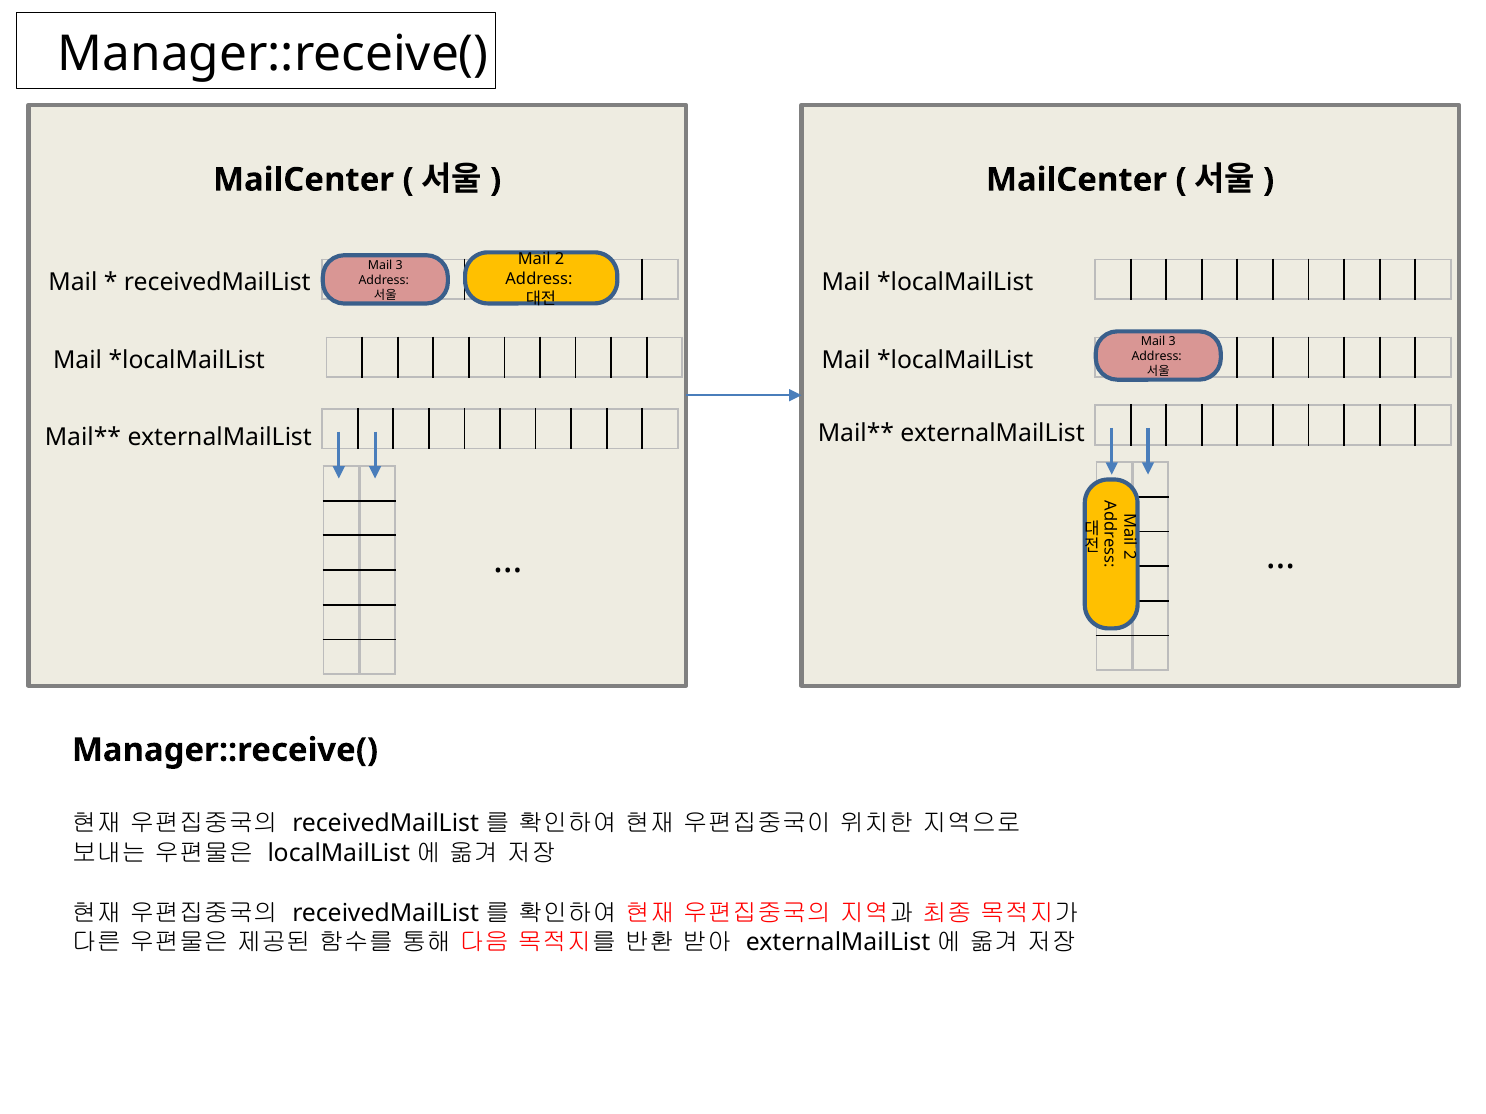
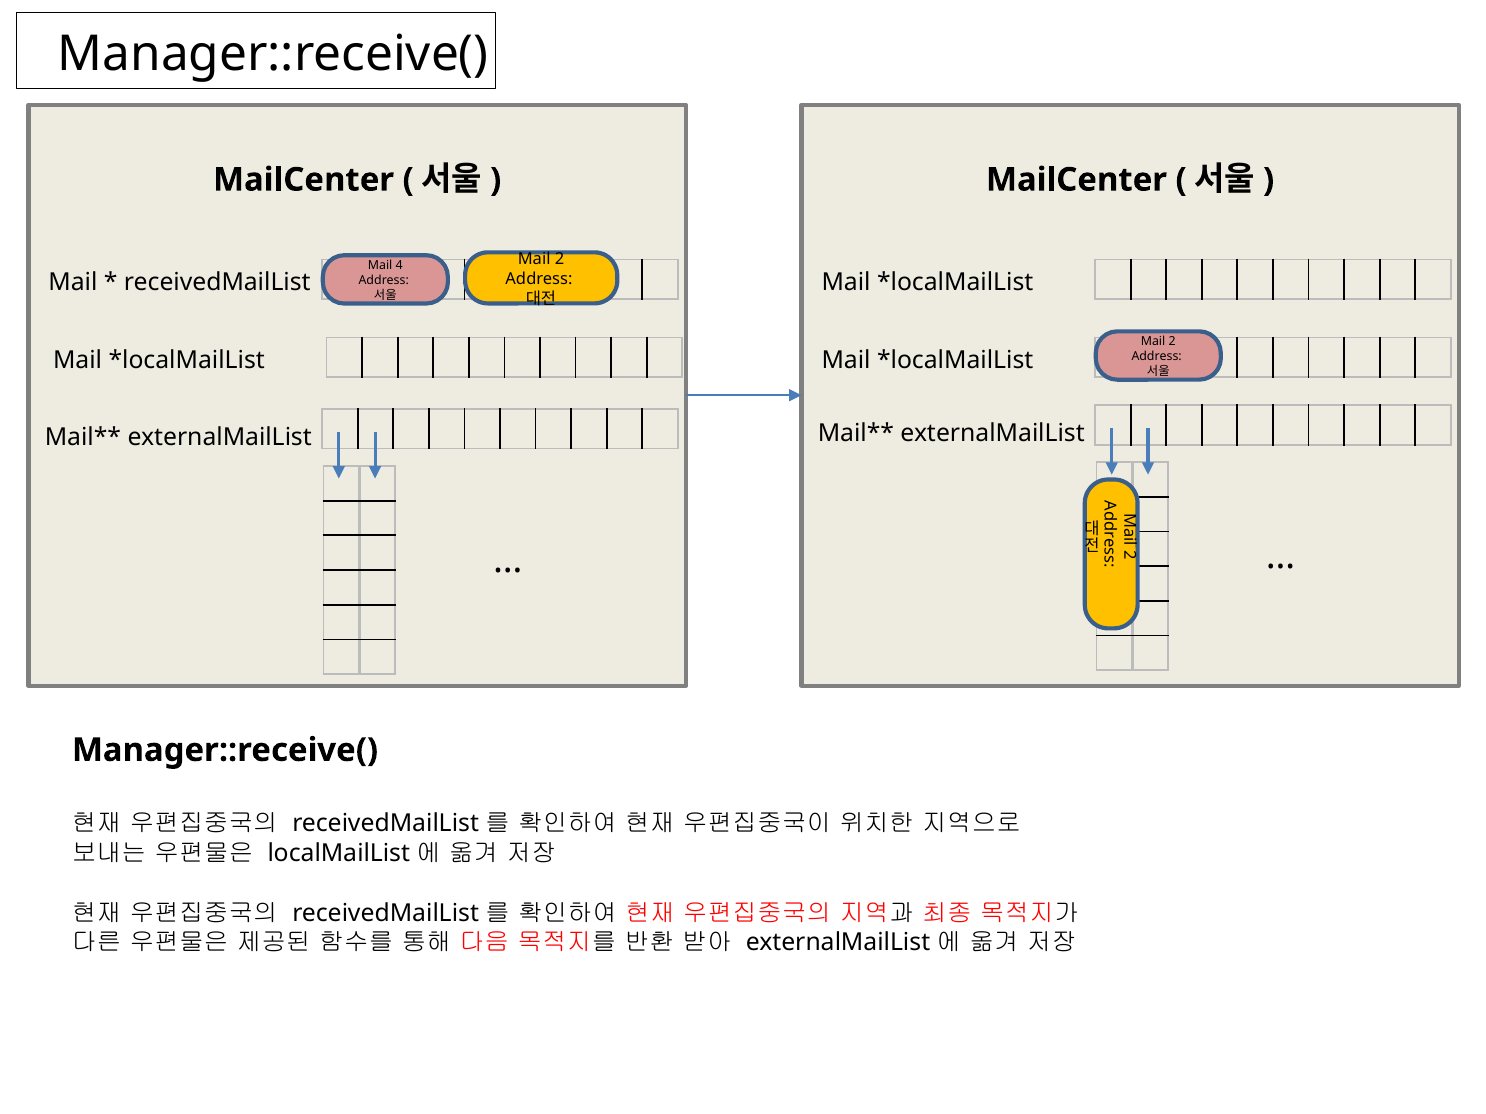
3 at (399, 265): 3 -> 4
3 at (1172, 342): 3 -> 2
